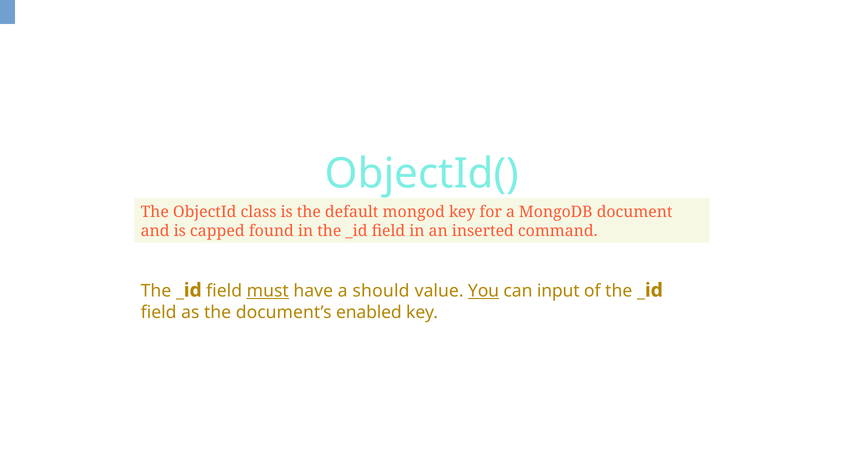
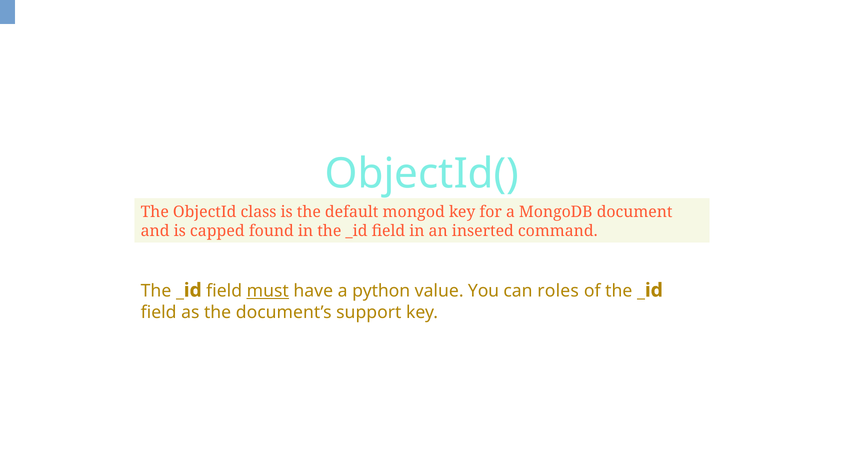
should: should -> python
You underline: present -> none
input: input -> roles
enabled: enabled -> support
